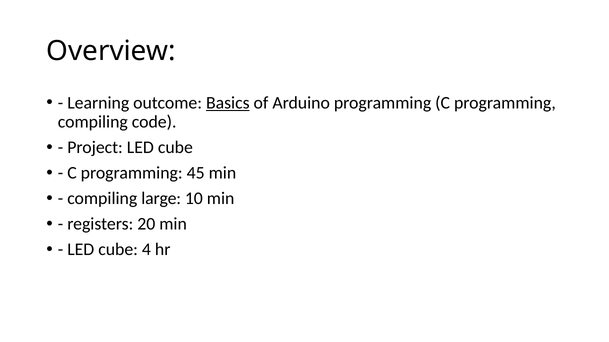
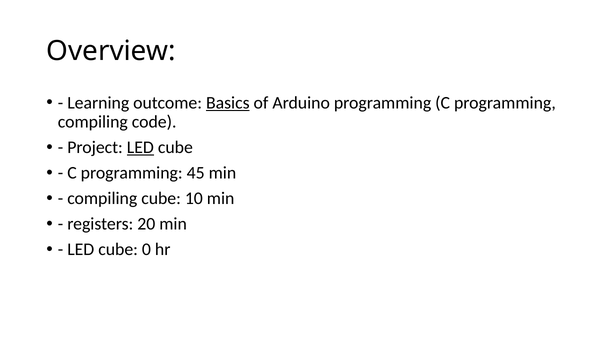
LED at (140, 148) underline: none -> present
compiling large: large -> cube
4: 4 -> 0
